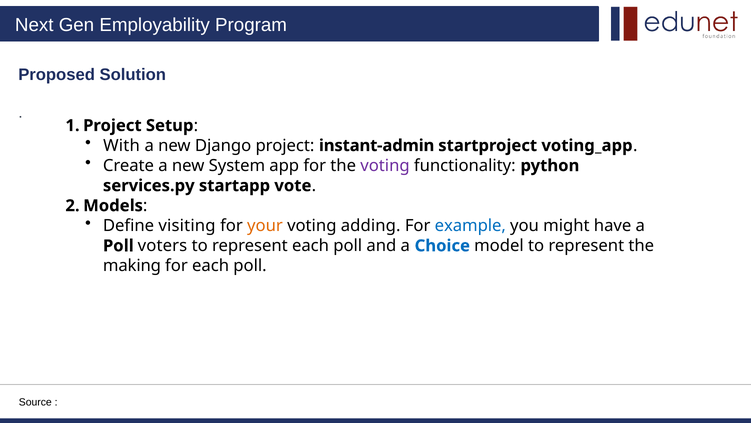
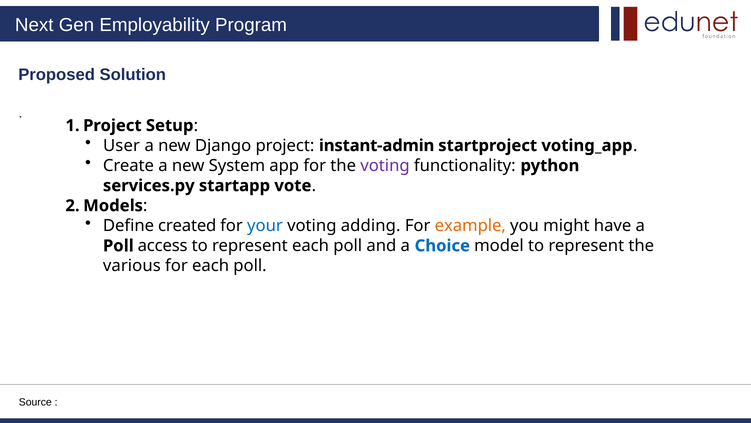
With: With -> User
visiting: visiting -> created
your colour: orange -> blue
example colour: blue -> orange
voters: voters -> access
making: making -> various
